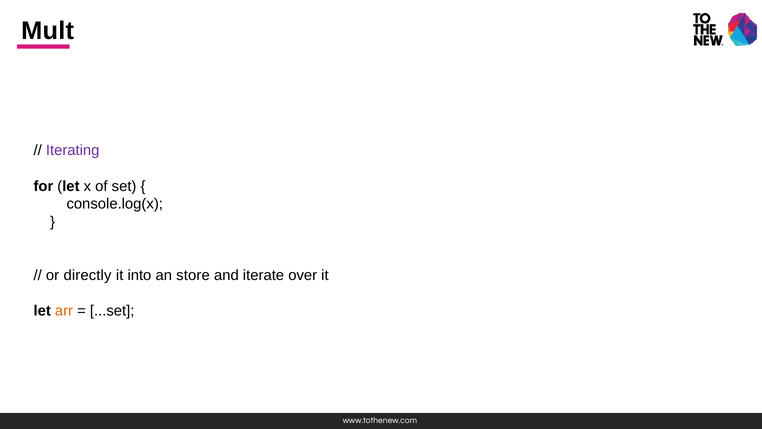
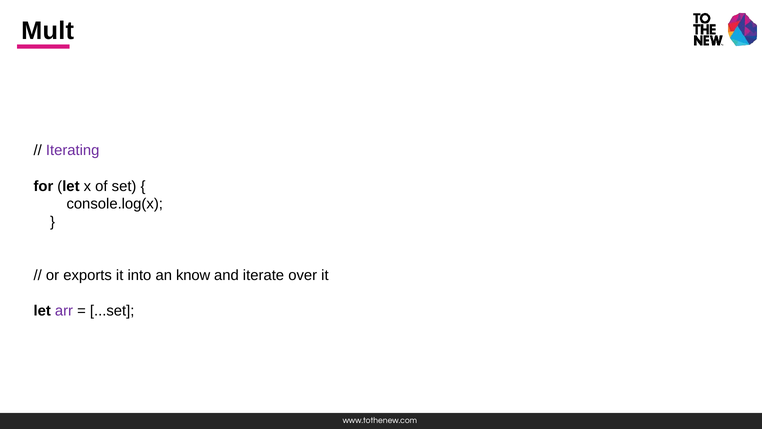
directly: directly -> exports
store: store -> know
arr colour: orange -> purple
